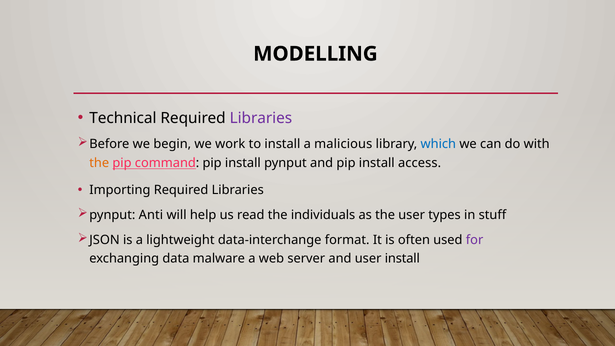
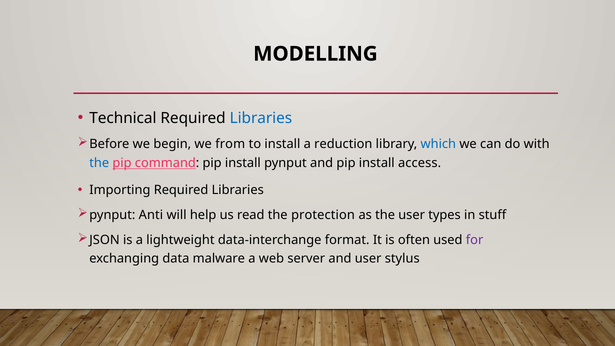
Libraries at (261, 118) colour: purple -> blue
work: work -> from
malicious: malicious -> reduction
the at (99, 163) colour: orange -> blue
individuals: individuals -> protection
user install: install -> stylus
